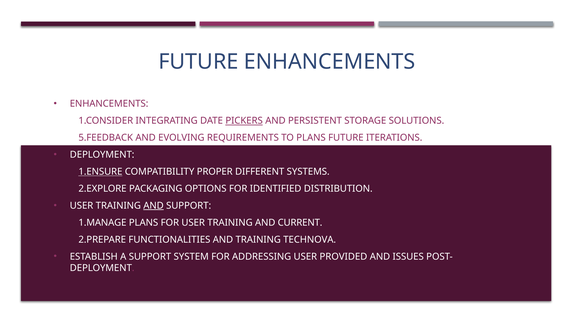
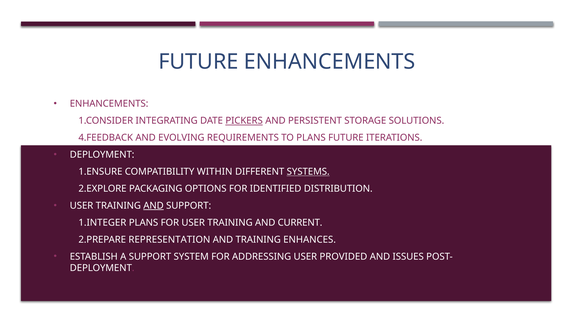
5.FEEDBACK: 5.FEEDBACK -> 4.FEEDBACK
1.ENSURE underline: present -> none
PROPER: PROPER -> WITHIN
SYSTEMS underline: none -> present
1.MANAGE: 1.MANAGE -> 1.INTEGER
FUNCTIONALITIES: FUNCTIONALITIES -> REPRESENTATION
TECHNOVA: TECHNOVA -> ENHANCES
